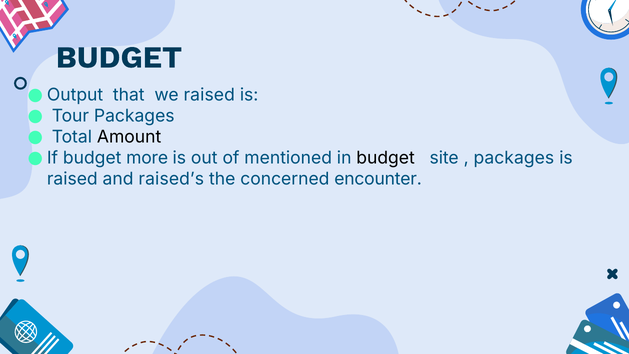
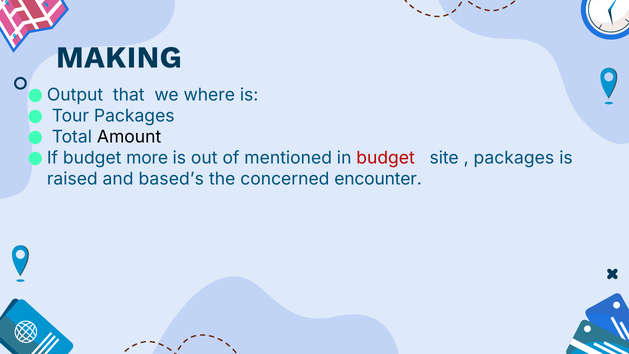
BUDGET at (119, 57): BUDGET -> MAKING
we raised: raised -> where
budget at (386, 158) colour: black -> red
raised’s: raised’s -> based’s
